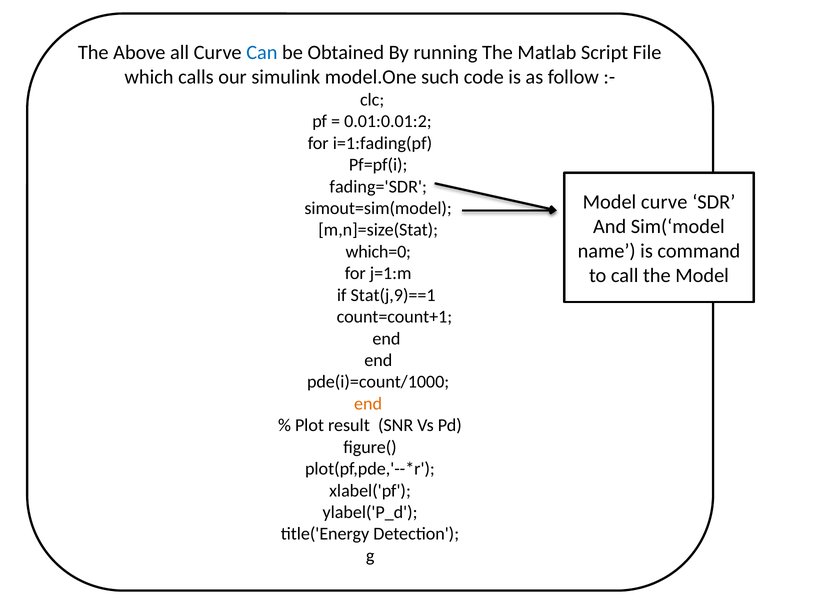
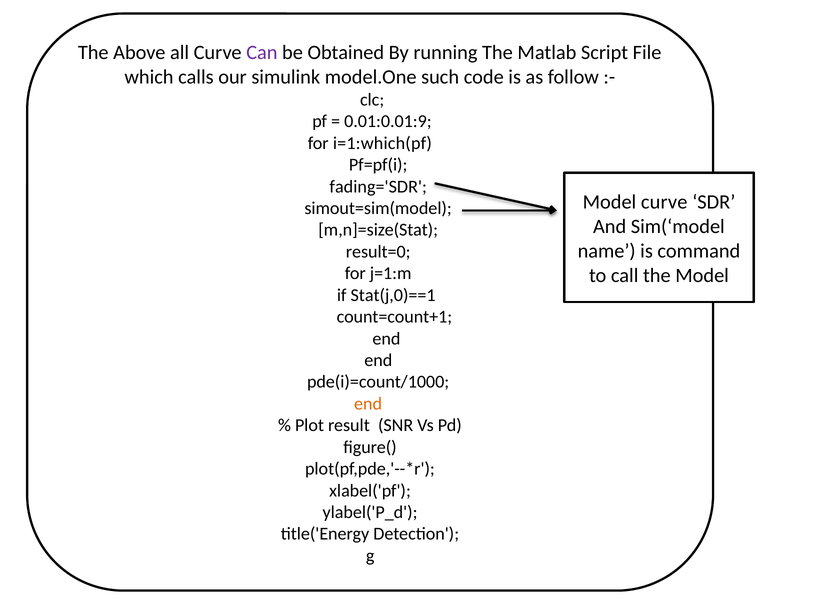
Can colour: blue -> purple
0.01:0.01:2: 0.01:0.01:2 -> 0.01:0.01:9
i=1:fading(pf: i=1:fading(pf -> i=1:which(pf
which=0: which=0 -> result=0
Stat(j,9)==1: Stat(j,9)==1 -> Stat(j,0)==1
